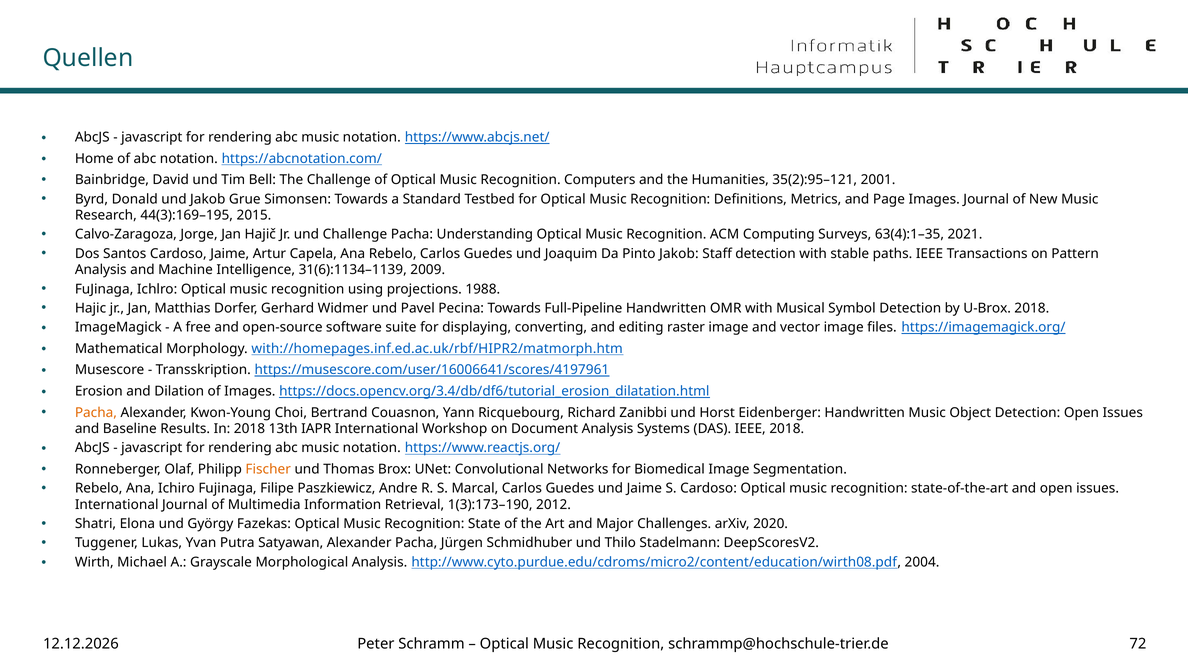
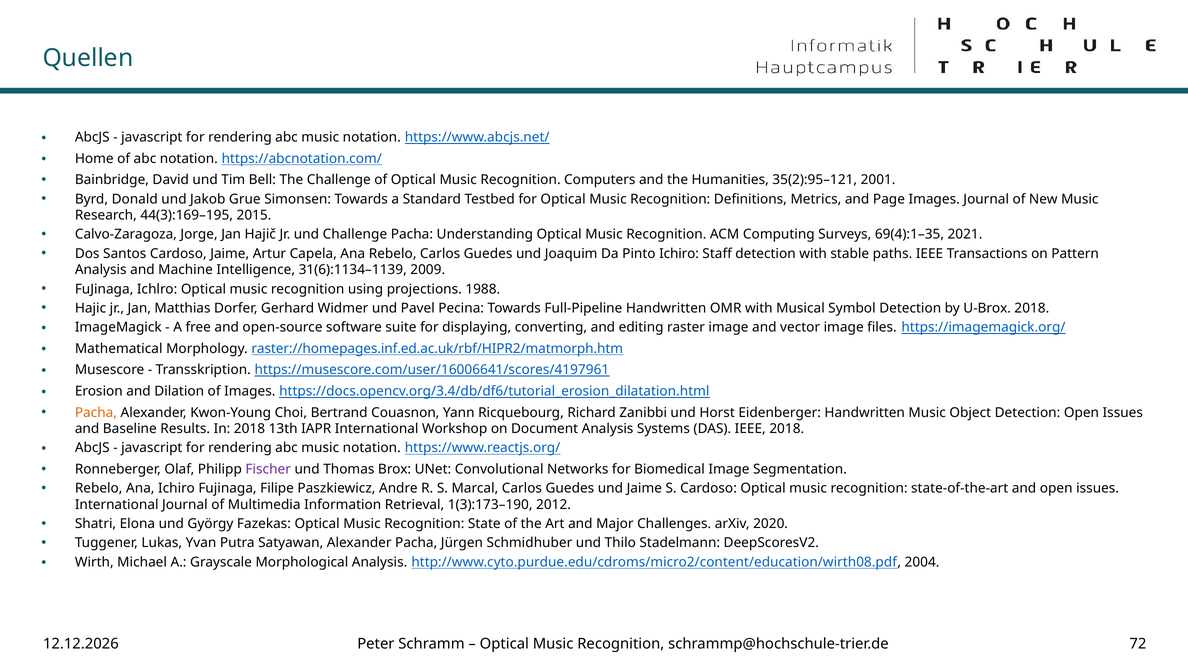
63(4):1–35: 63(4):1–35 -> 69(4):1–35
Pinto Jakob: Jakob -> Ichiro
with://homepages.inf.ed.ac.uk/rbf/HIPR2/matmorph.htm: with://homepages.inf.ed.ac.uk/rbf/HIPR2/matmorph.htm -> raster://homepages.inf.ed.ac.uk/rbf/HIPR2/matmorph.htm
Fischer colour: orange -> purple
